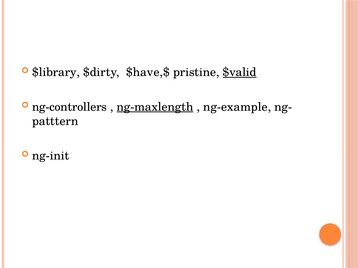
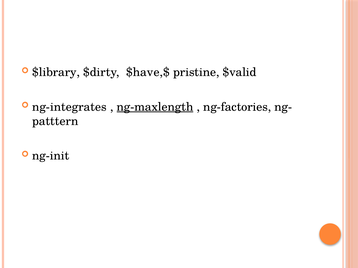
$valid underline: present -> none
ng-controllers: ng-controllers -> ng-integrates
ng-example: ng-example -> ng-factories
